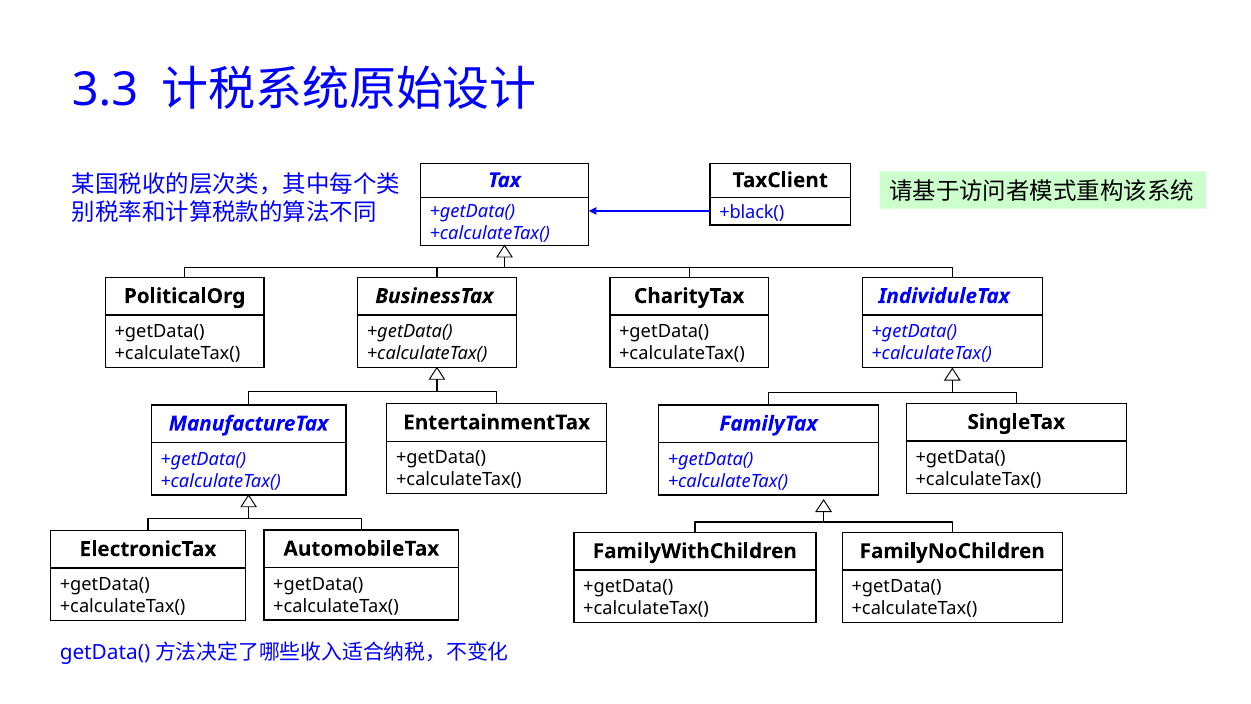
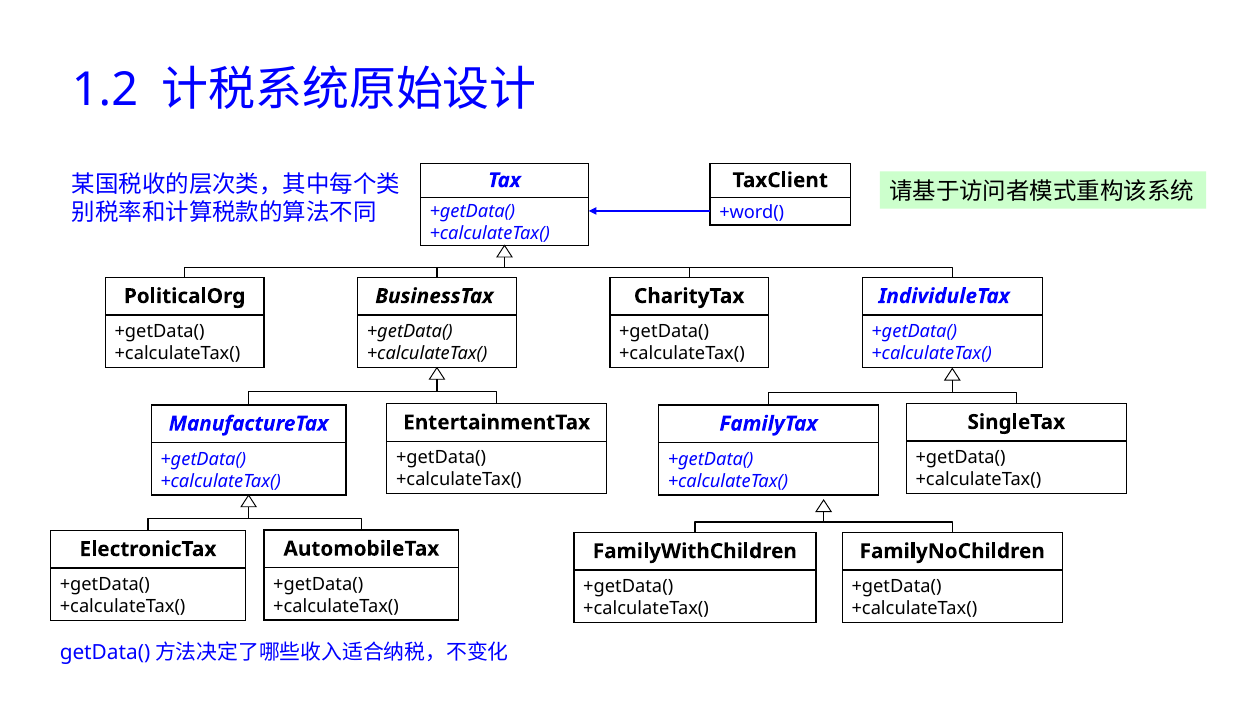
3.3: 3.3 -> 1.2
+black(: +black( -> +word(
